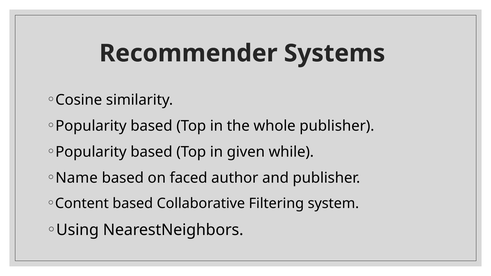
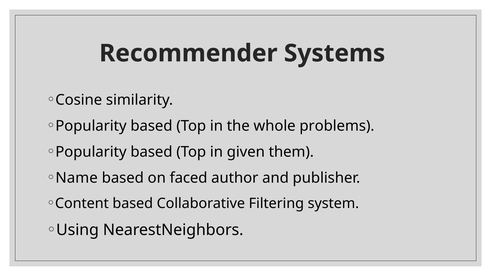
whole publisher: publisher -> problems
while: while -> them
